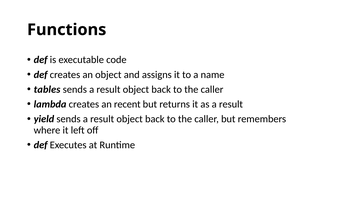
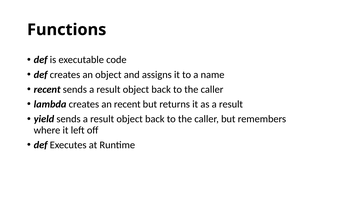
tables at (47, 90): tables -> recent
